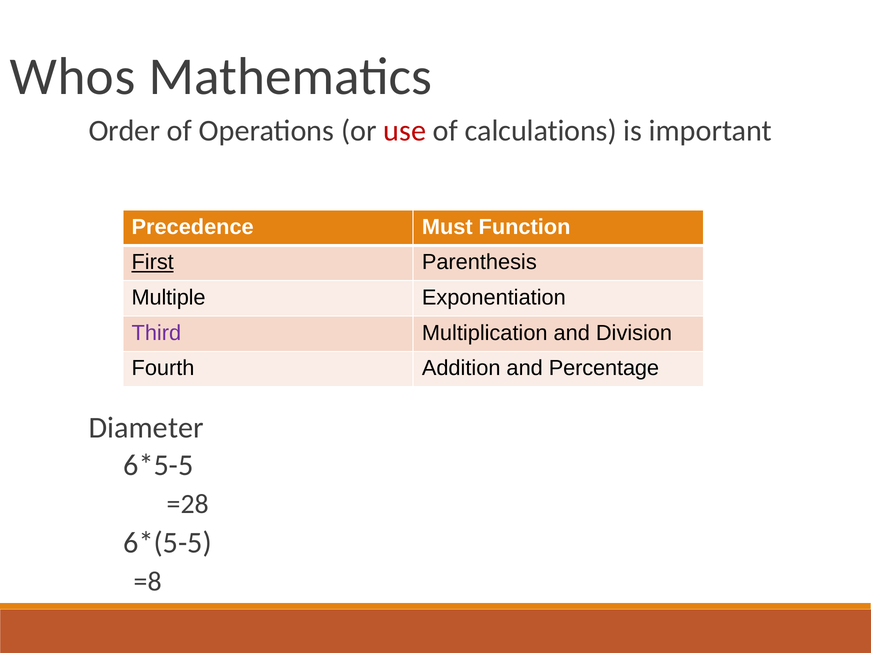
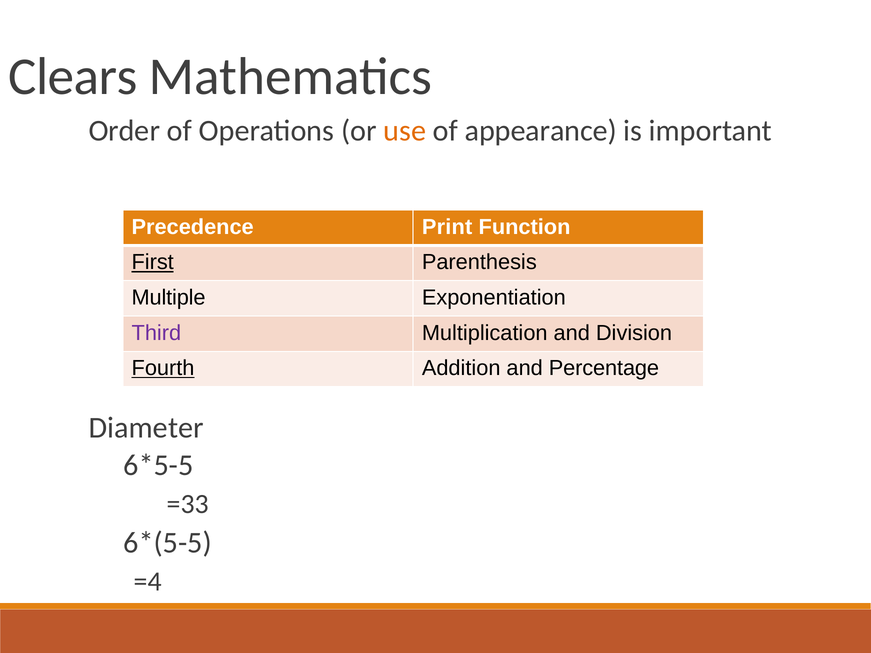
Whos: Whos -> Clears
use colour: red -> orange
calculations: calculations -> appearance
Must: Must -> Print
Fourth underline: none -> present
=28: =28 -> =33
=8: =8 -> =4
